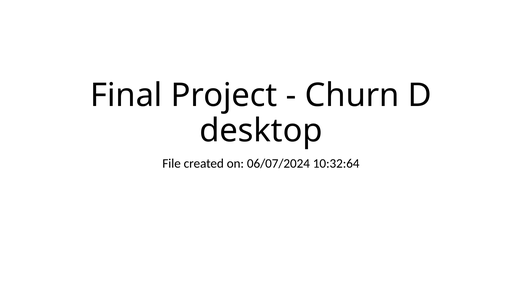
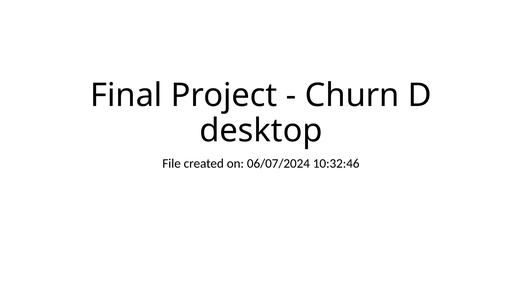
10:32:64: 10:32:64 -> 10:32:46
